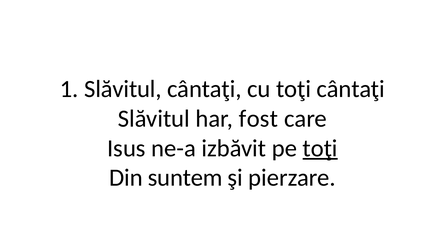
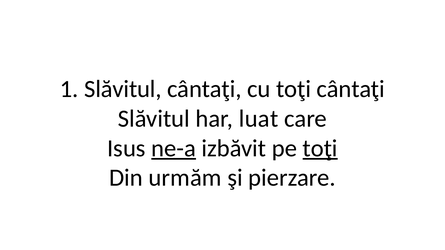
fost: fost -> luat
ne-a underline: none -> present
suntem: suntem -> urmăm
